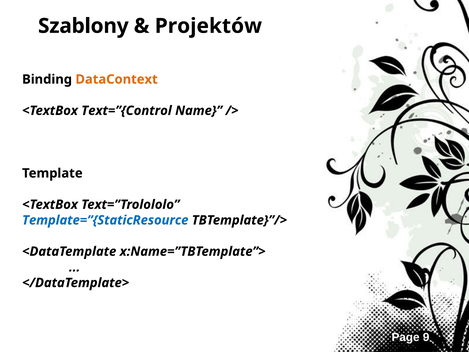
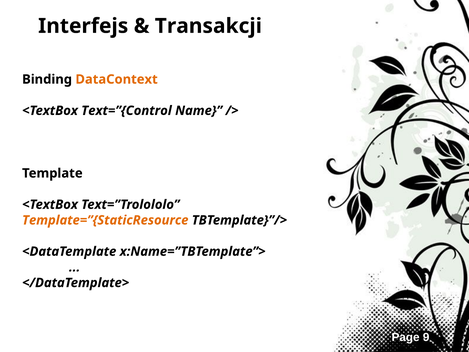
Szablony: Szablony -> Interfejs
Projektów: Projektów -> Transakcji
Template=”{StaticResource colour: blue -> orange
